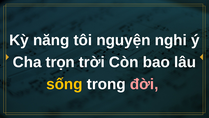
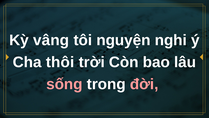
năng: năng -> vâng
trọn: trọn -> thôi
sống colour: yellow -> pink
